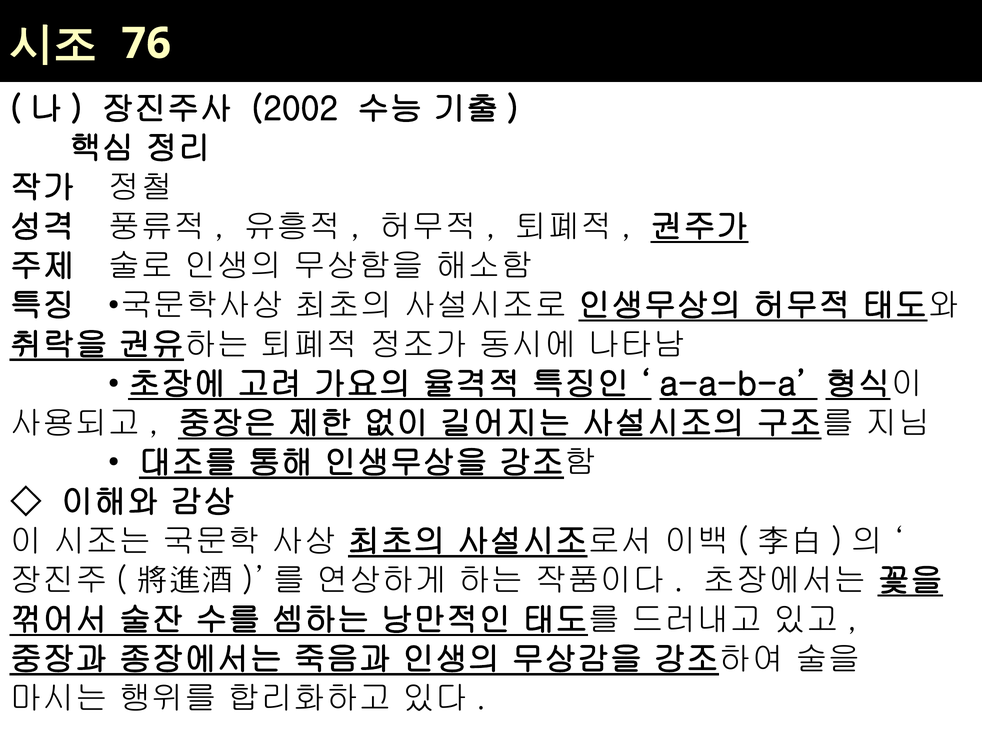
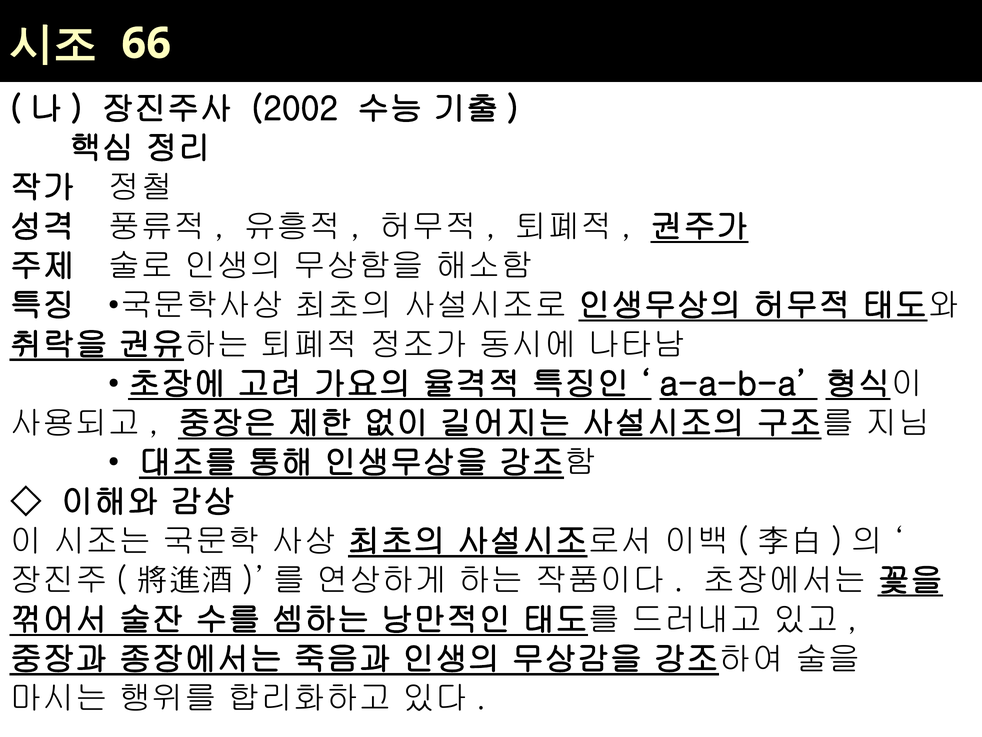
76: 76 -> 66
